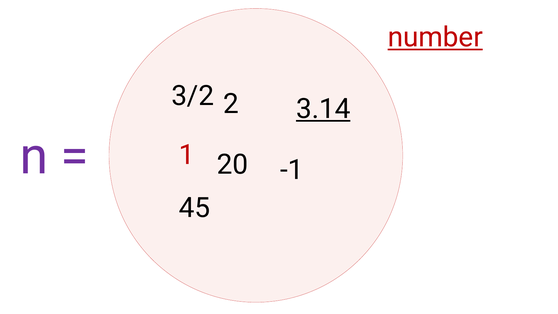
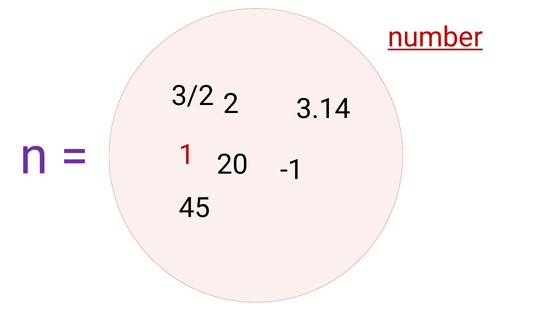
3.14 underline: present -> none
